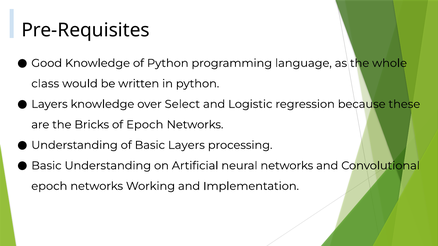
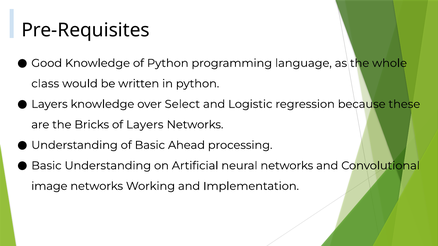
of Epoch: Epoch -> Layers
Basic Layers: Layers -> Ahead
epoch at (49, 186): epoch -> image
